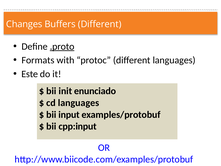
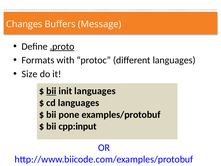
Buffers Different: Different -> Message
Este: Este -> Size
bii at (51, 91) underline: none -> present
init enunciado: enunciado -> languages
input: input -> pone
